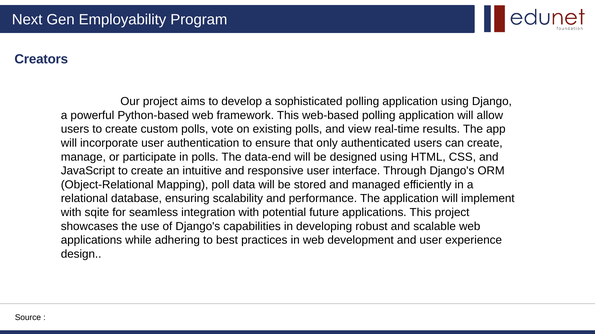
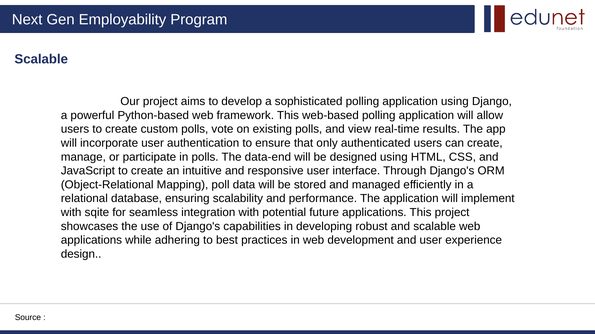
Creators at (41, 59): Creators -> Scalable
